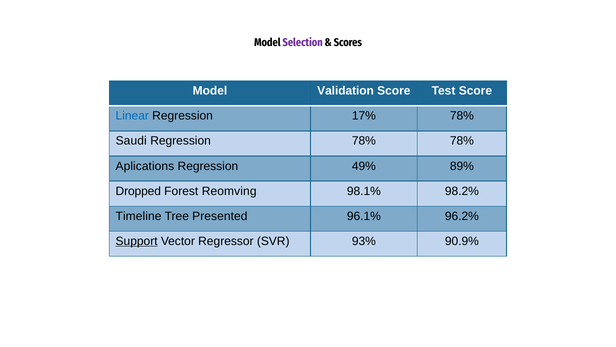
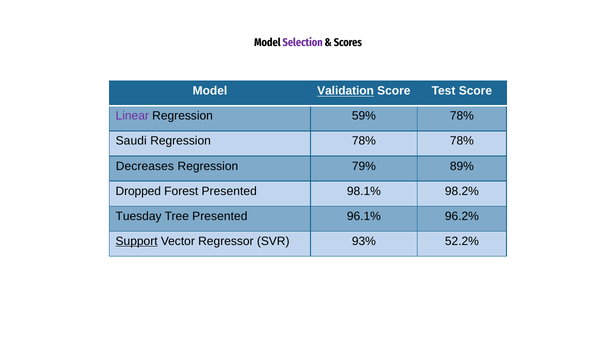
Validation underline: none -> present
Linear colour: blue -> purple
17%: 17% -> 59%
Aplications: Aplications -> Decreases
49%: 49% -> 79%
Forest Reomving: Reomving -> Presented
Timeline: Timeline -> Tuesday
90.9%: 90.9% -> 52.2%
